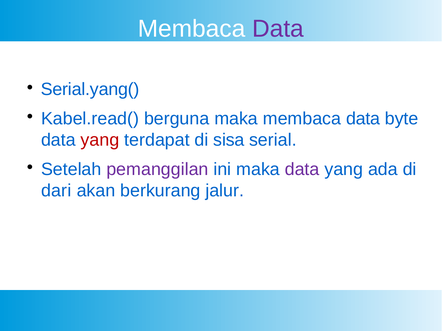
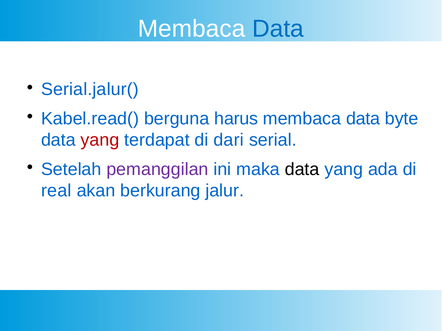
Data at (278, 29) colour: purple -> blue
Serial.yang(: Serial.yang( -> Serial.jalur(
berguna maka: maka -> harus
sisa: sisa -> dari
data at (302, 169) colour: purple -> black
dari: dari -> real
